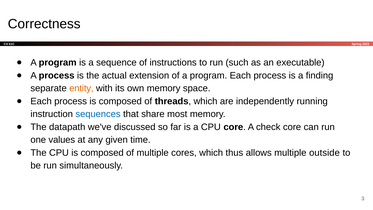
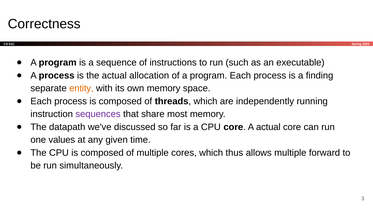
extension: extension -> allocation
sequences colour: blue -> purple
A check: check -> actual
outside: outside -> forward
